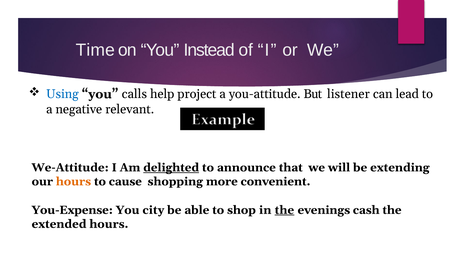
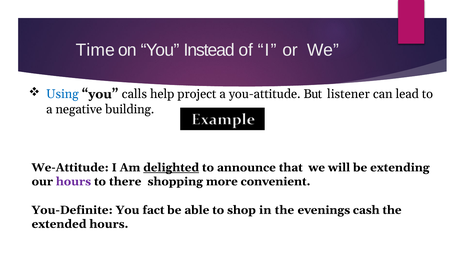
relevant: relevant -> building
hours at (73, 181) colour: orange -> purple
cause: cause -> there
You-Expense: You-Expense -> You-Definite
city: city -> fact
the at (284, 210) underline: present -> none
